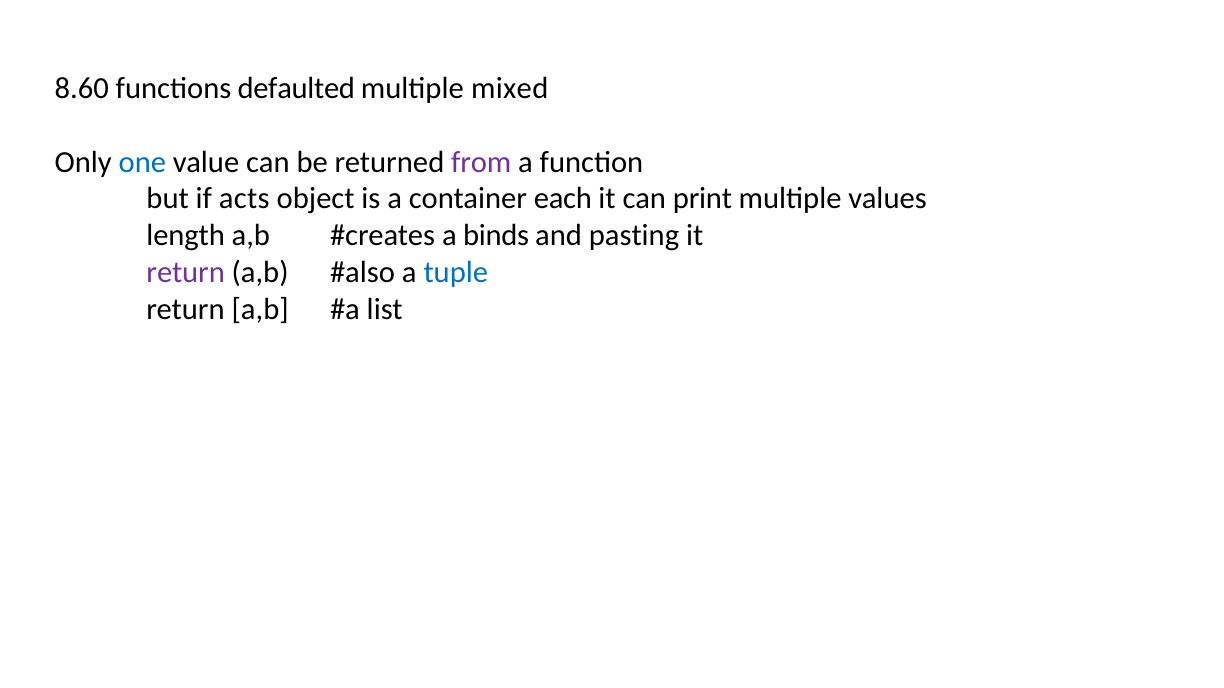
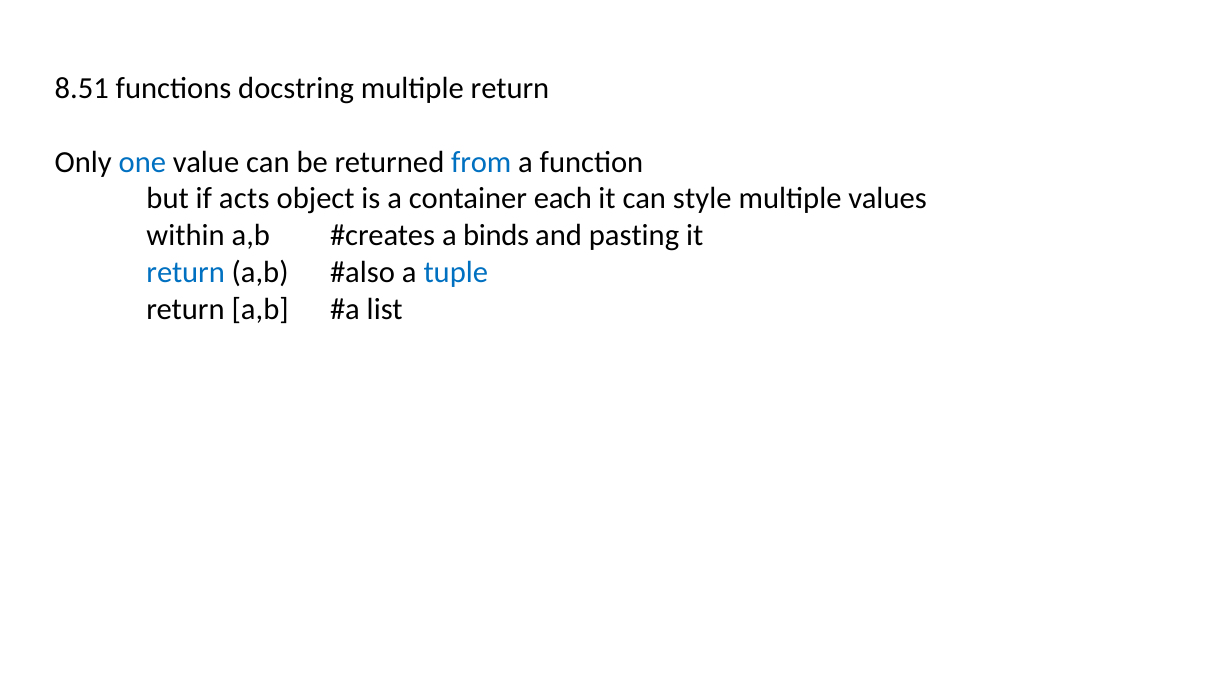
8.60: 8.60 -> 8.51
defaulted: defaulted -> docstring
multiple mixed: mixed -> return
from colour: purple -> blue
print: print -> style
length: length -> within
return at (186, 272) colour: purple -> blue
